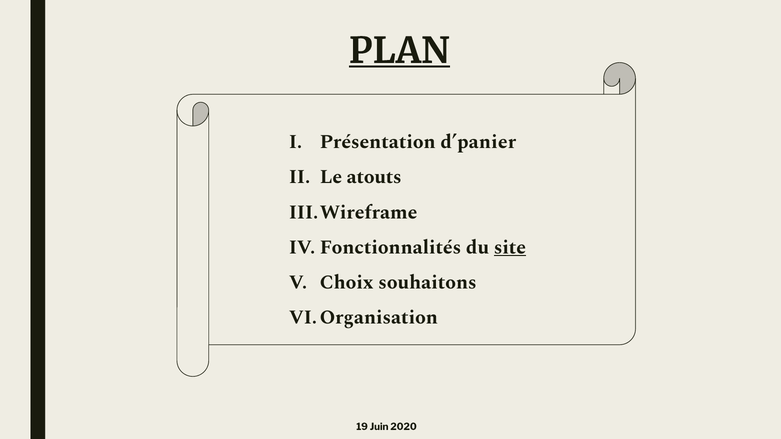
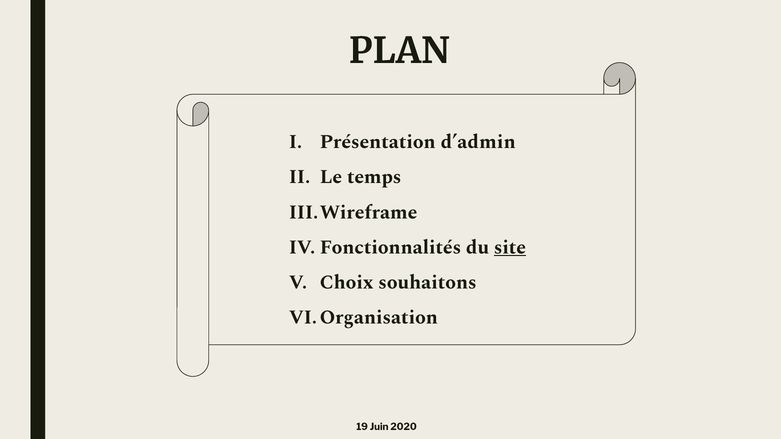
PLAN underline: present -> none
d’panier: d’panier -> d’admin
atouts: atouts -> temps
